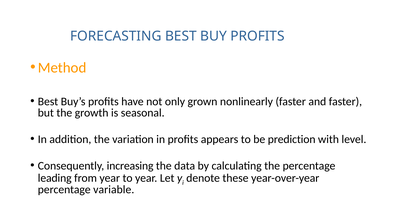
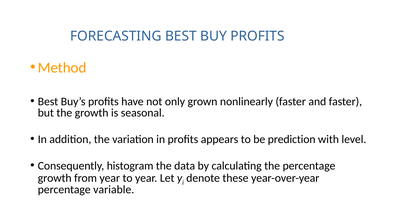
increasing: increasing -> histogram
leading at (55, 178): leading -> growth
